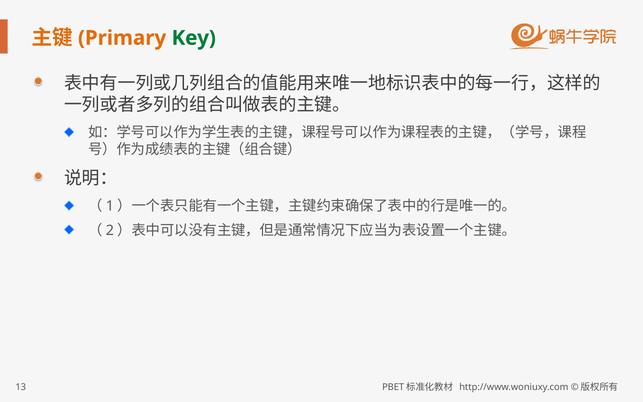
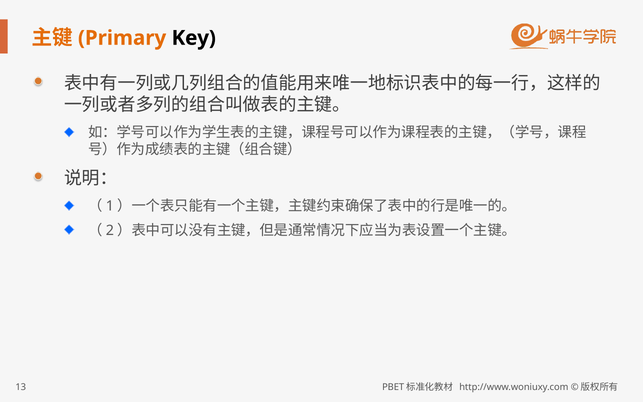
Key colour: green -> black
